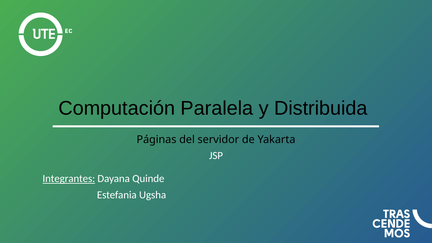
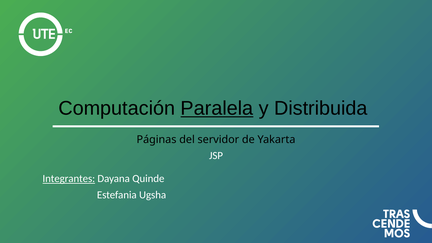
Paralela underline: none -> present
